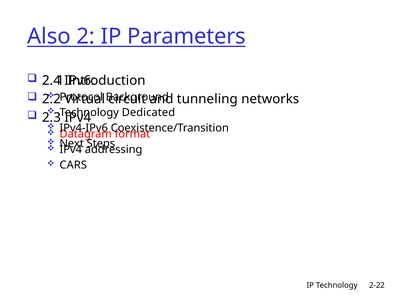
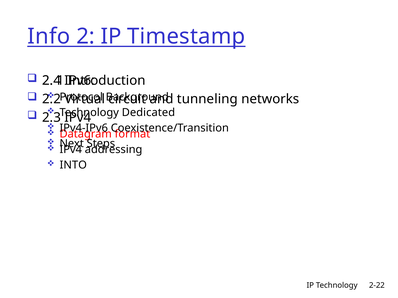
Also: Also -> Info
Parameters: Parameters -> Timestamp
CARS: CARS -> INTO
